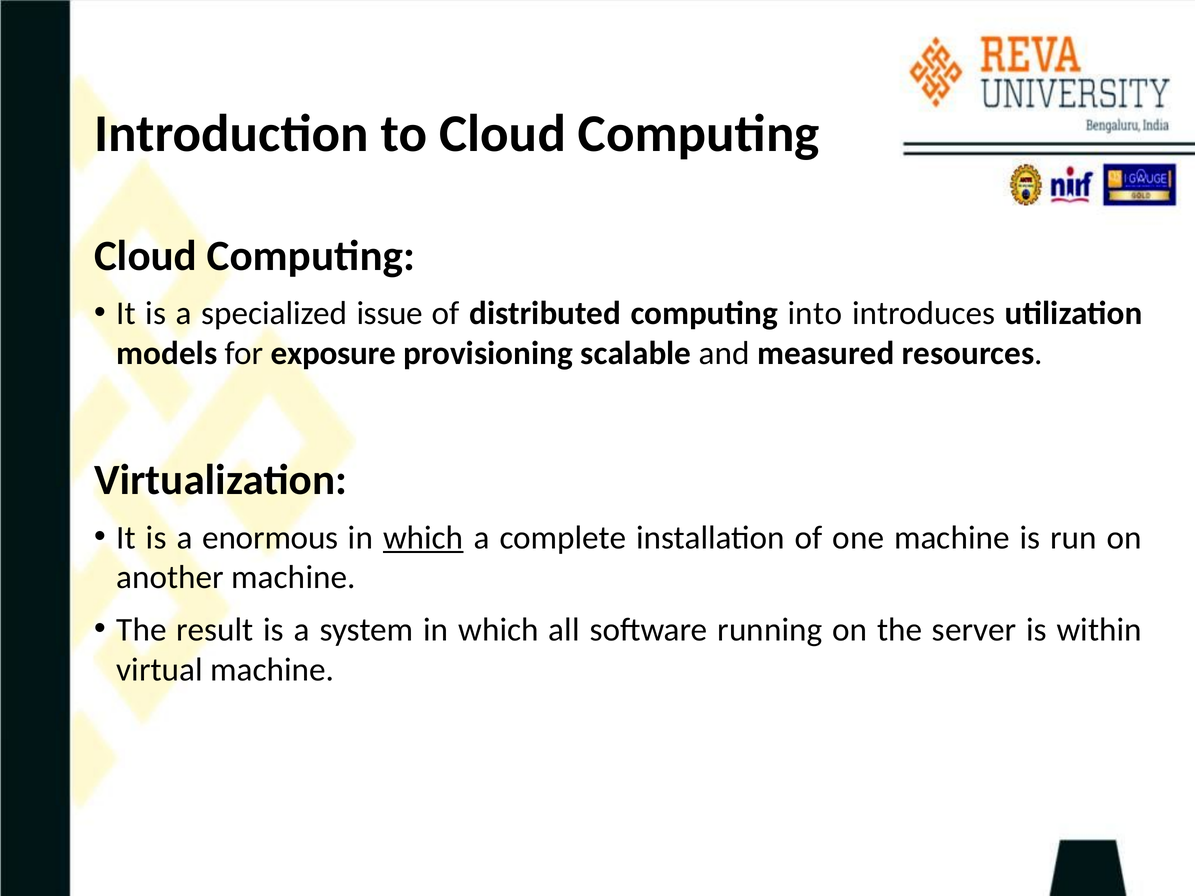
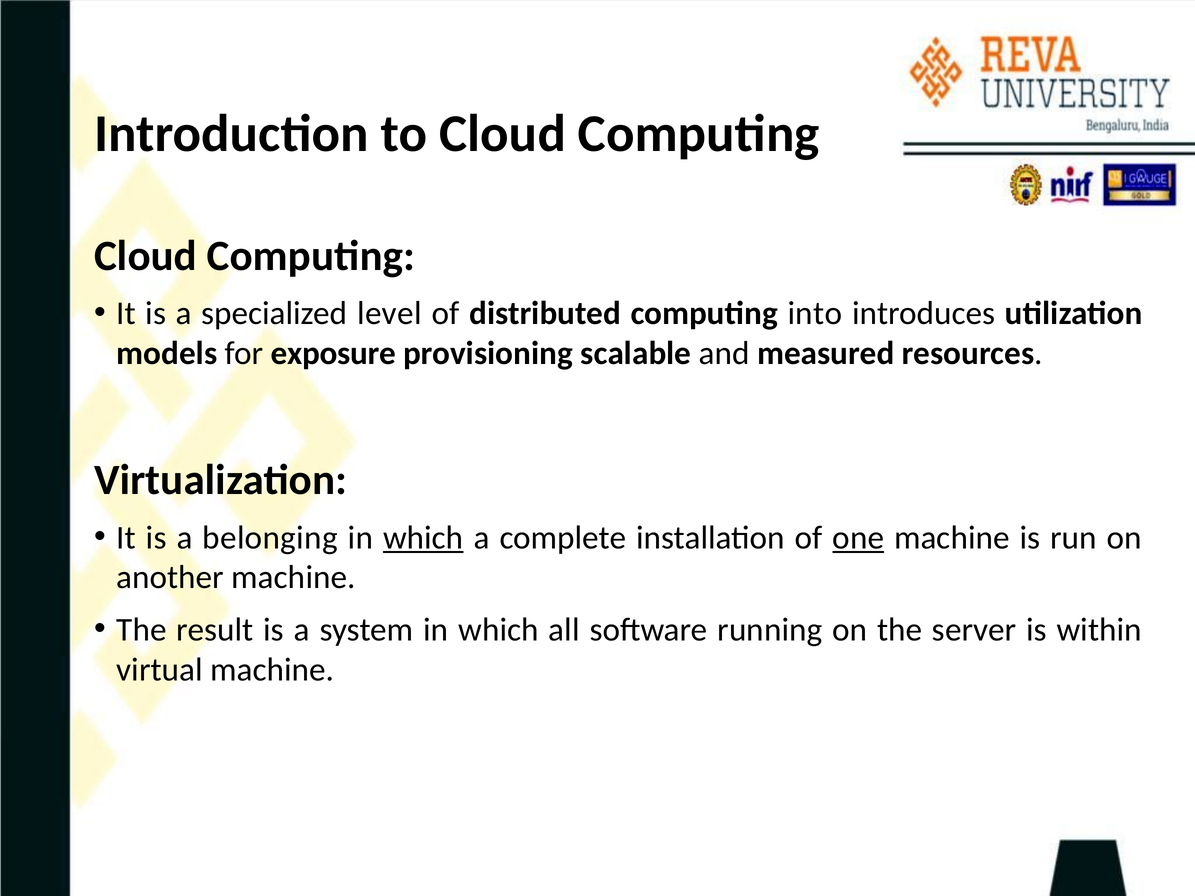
issue: issue -> level
enormous: enormous -> belonging
one underline: none -> present
